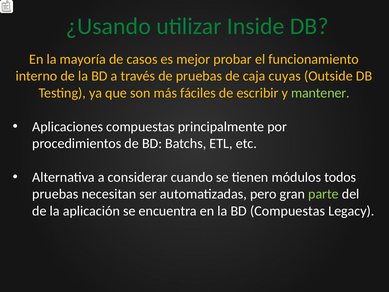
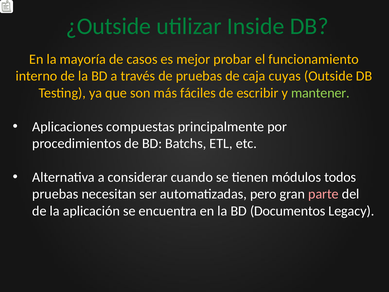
¿Usando: ¿Usando -> ¿Outside
parte colour: light green -> pink
BD Compuestas: Compuestas -> Documentos
